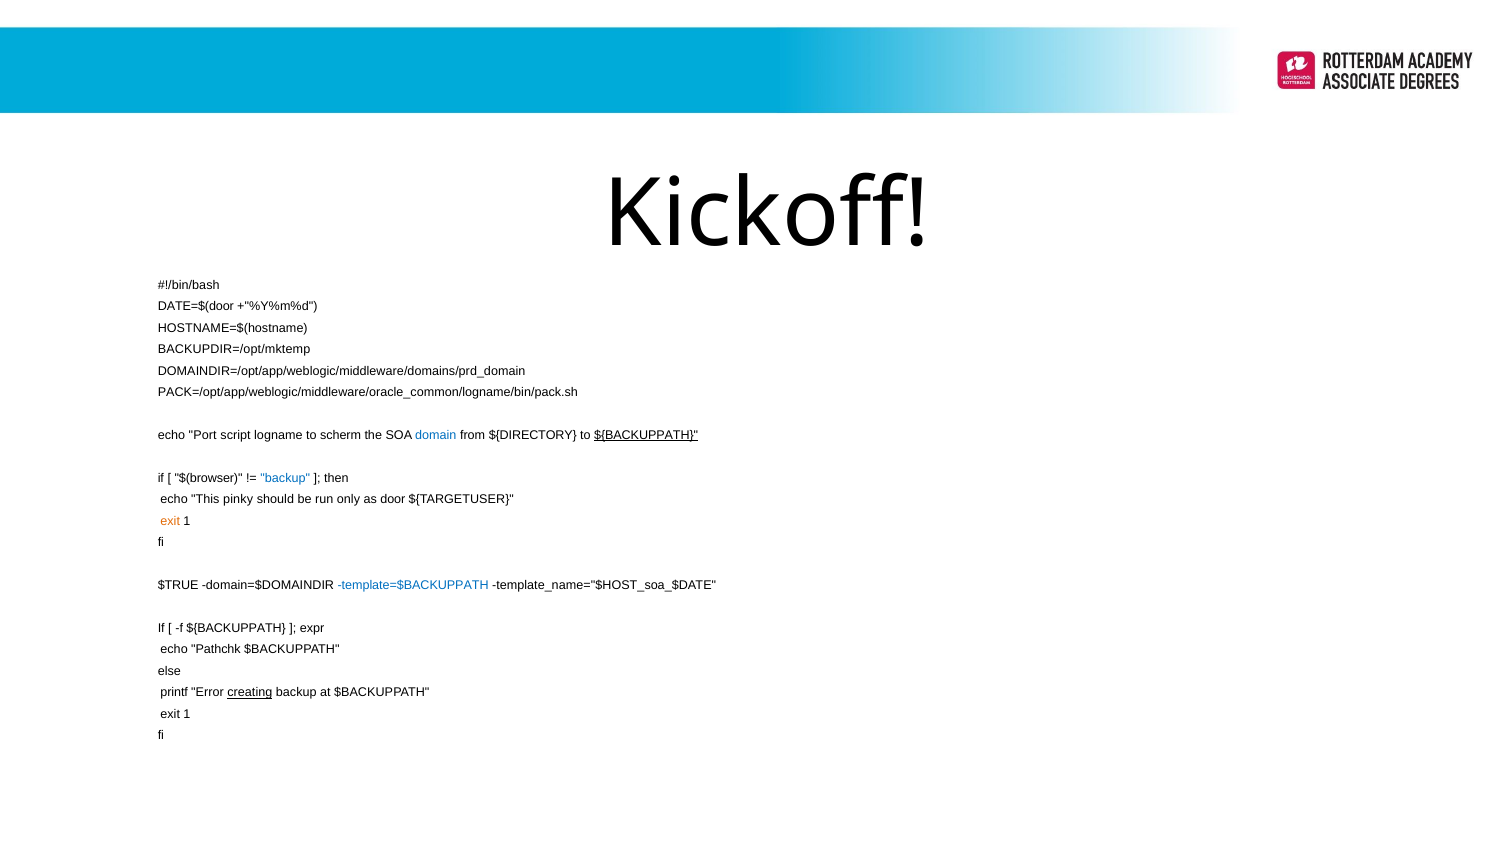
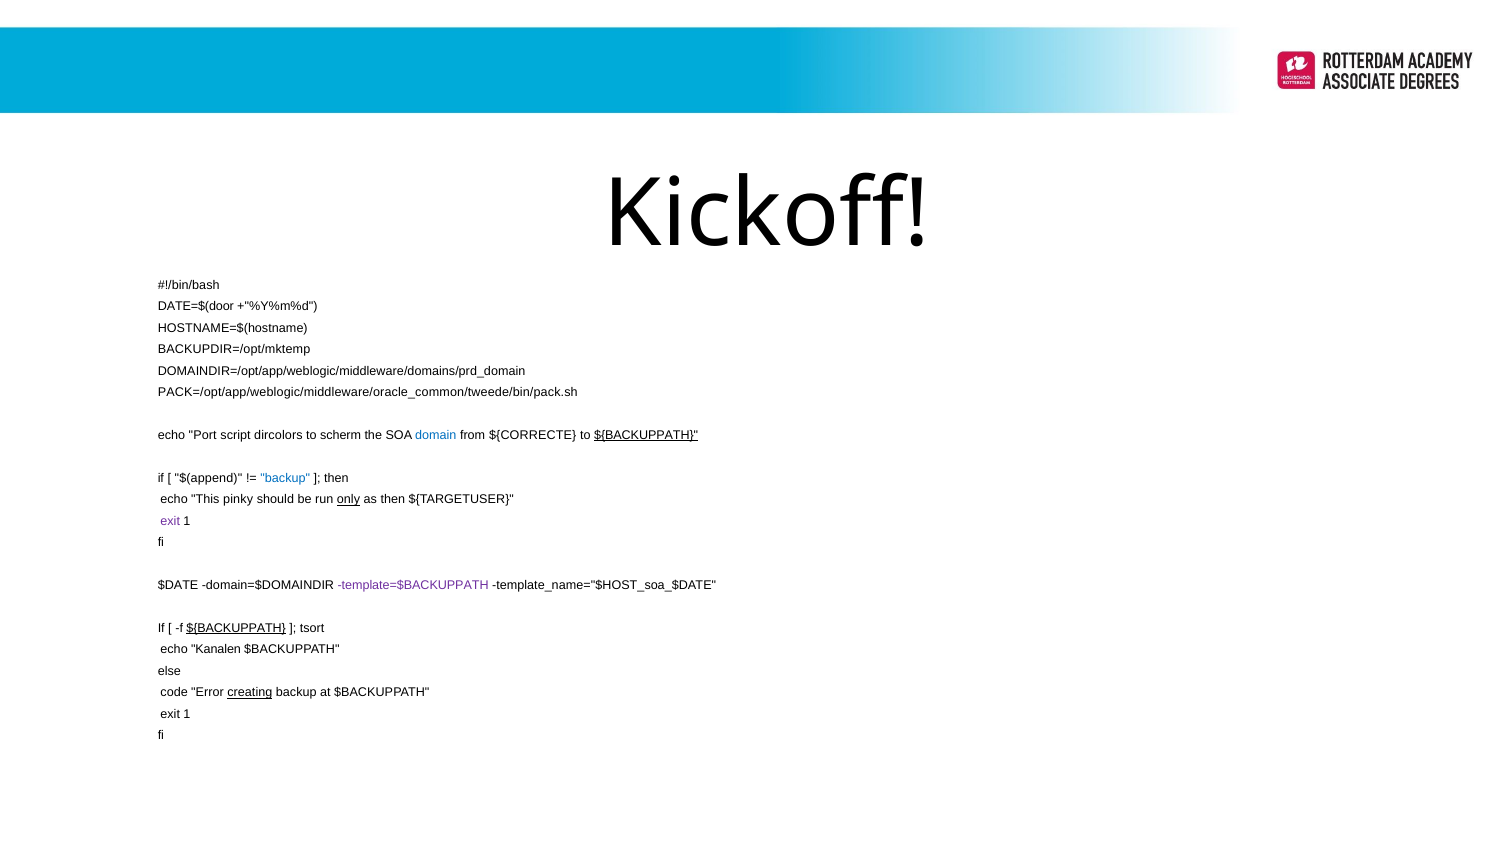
PACK=/opt/app/weblogic/middleware/oracle_common/logname/bin/pack.sh: PACK=/opt/app/weblogic/middleware/oracle_common/logname/bin/pack.sh -> PACK=/opt/app/weblogic/middleware/oracle_common/tweede/bin/pack.sh
logname: logname -> dircolors
${DIRECTORY: ${DIRECTORY -> ${CORRECTE
$(browser: $(browser -> $(append
only underline: none -> present
as door: door -> then
exit at (170, 521) colour: orange -> purple
$TRUE: $TRUE -> $DATE
template=$BACKUPPATH colour: blue -> purple
${BACKUPPATH at (236, 628) underline: none -> present
expr: expr -> tsort
Pathchk: Pathchk -> Kanalen
printf: printf -> code
